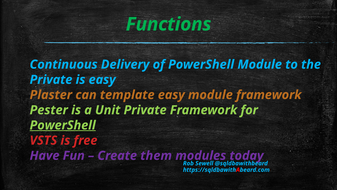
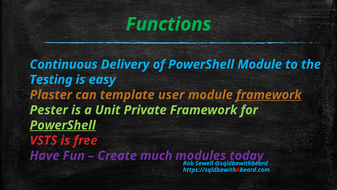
Private at (51, 80): Private -> Testing
template easy: easy -> user
framework at (269, 95) underline: none -> present
them: them -> much
